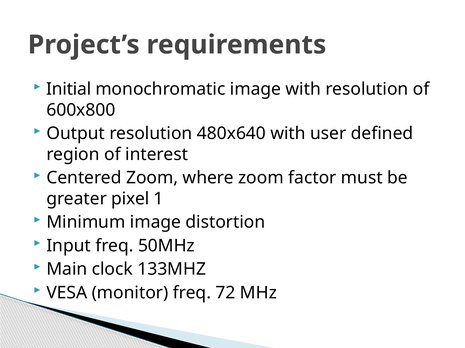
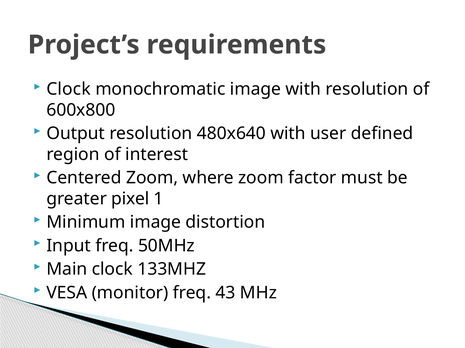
Initial at (69, 89): Initial -> Clock
72: 72 -> 43
